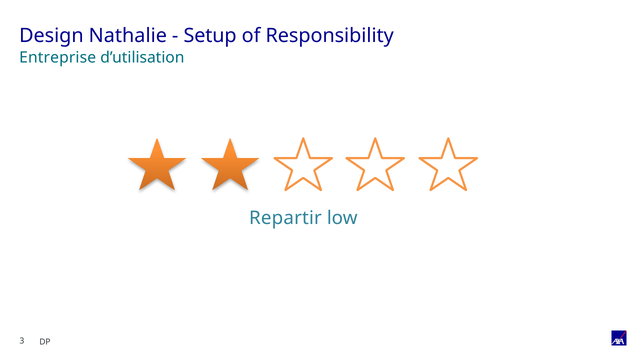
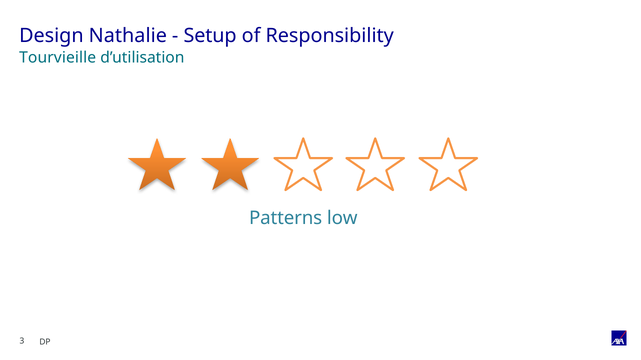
Entreprise: Entreprise -> Tourvieille
Repartir: Repartir -> Patterns
